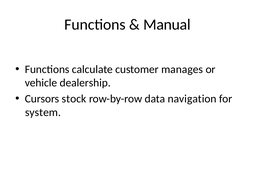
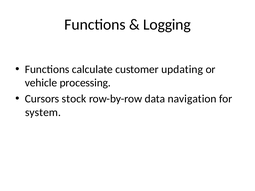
Manual: Manual -> Logging
manages: manages -> updating
dealership: dealership -> processing
